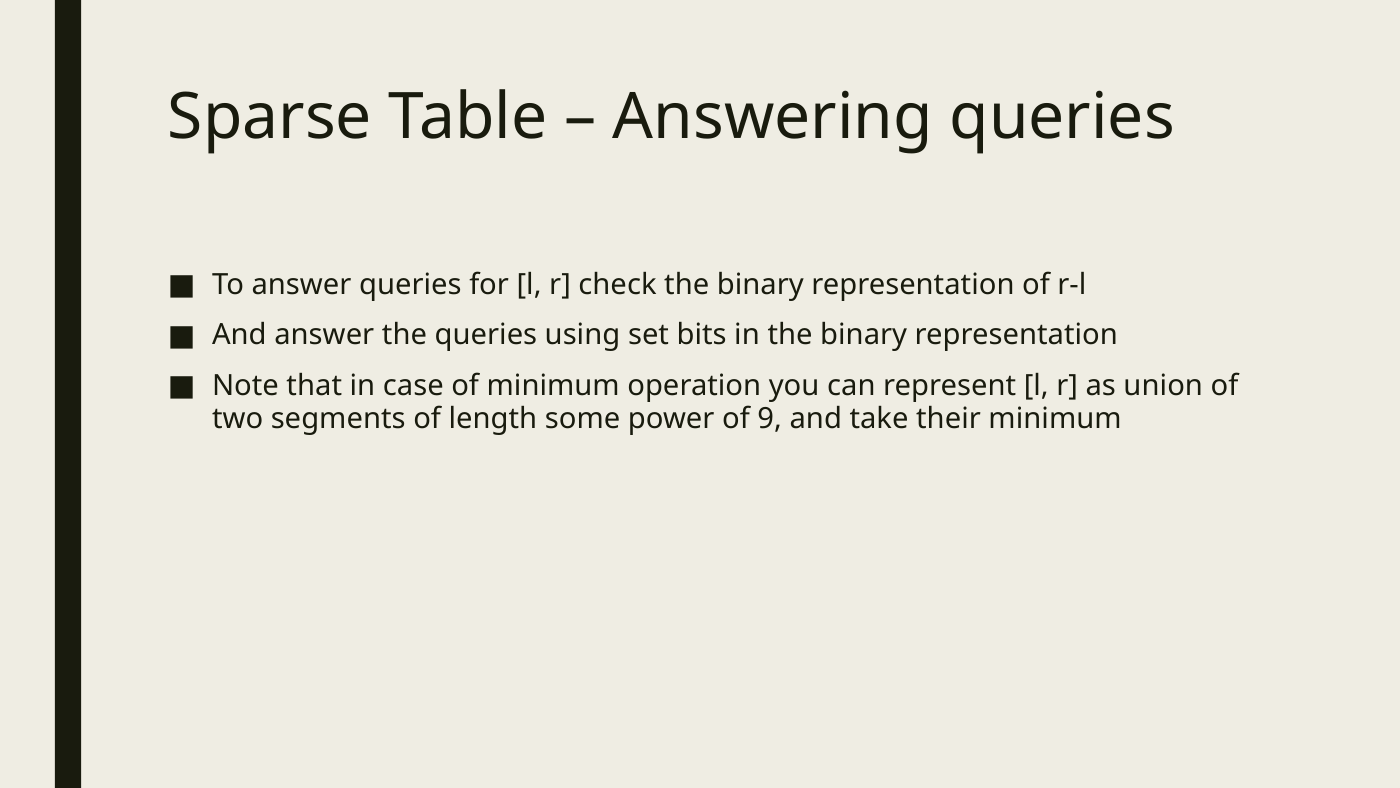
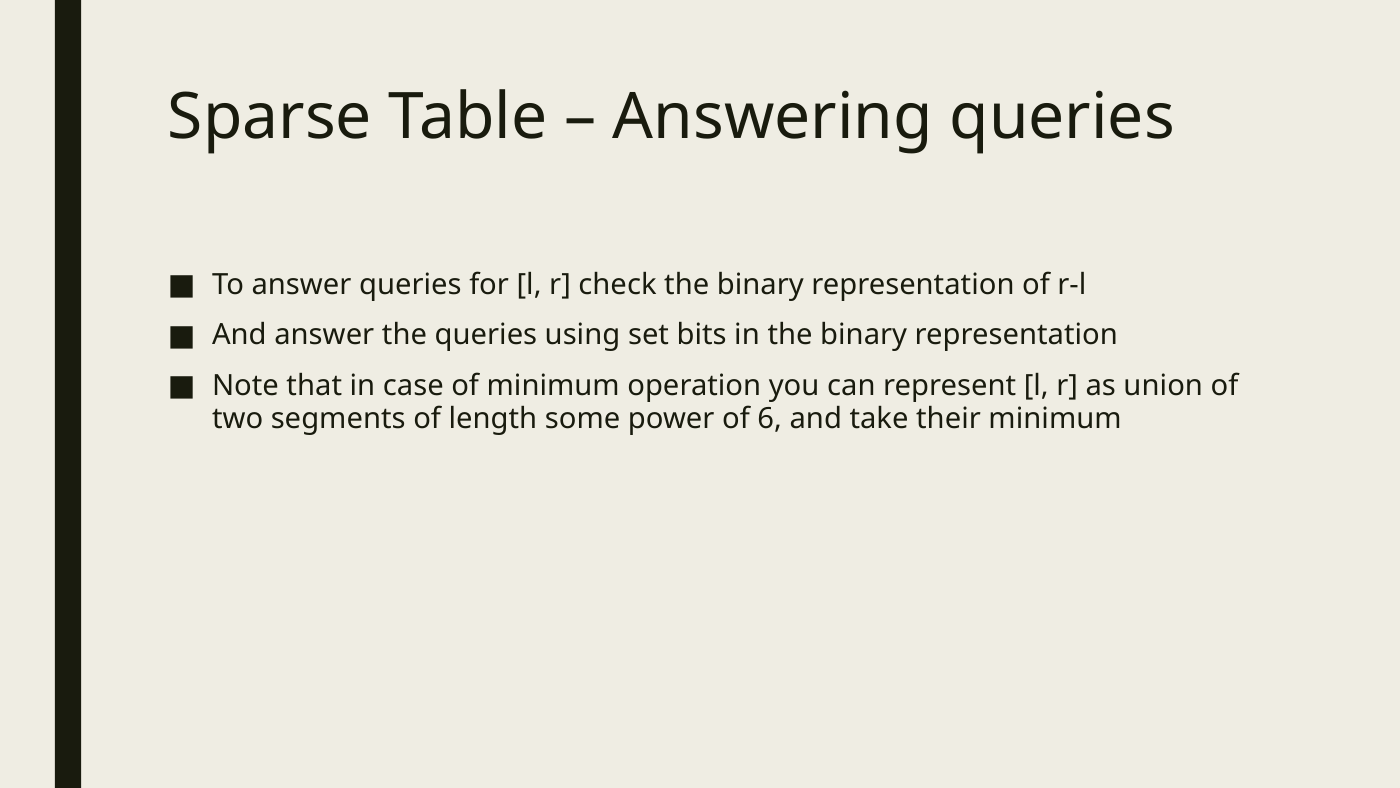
9: 9 -> 6
